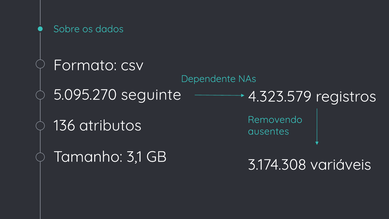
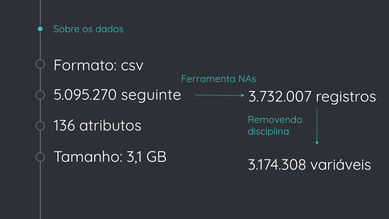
Dependente: Dependente -> Ferramenta
4.323.579: 4.323.579 -> 3.732.007
ausentes: ausentes -> disciplina
